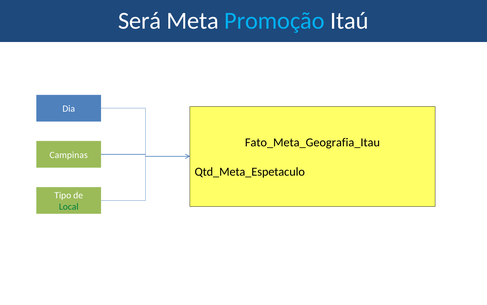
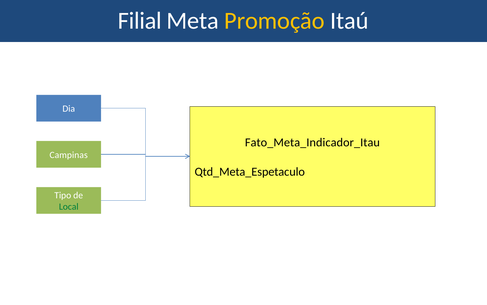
Será: Será -> Filial
Promoção colour: light blue -> yellow
Fato_Meta_Geografia_Itau: Fato_Meta_Geografia_Itau -> Fato_Meta_Indicador_Itau
